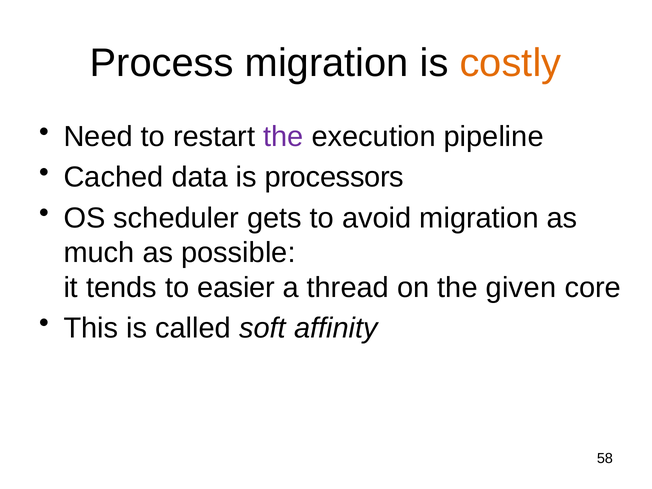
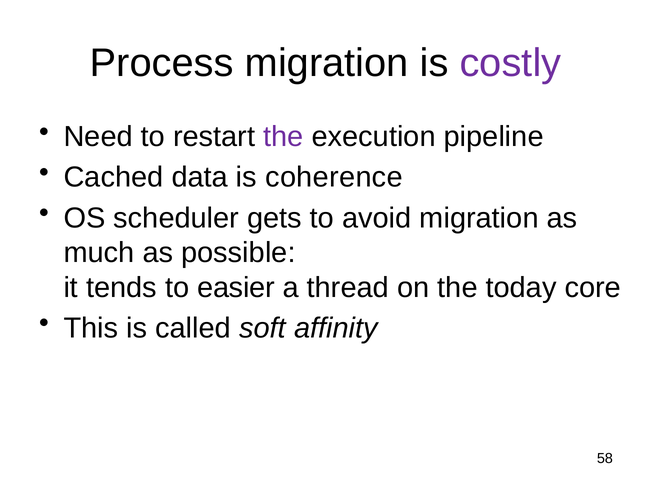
costly colour: orange -> purple
processors: processors -> coherence
given: given -> today
